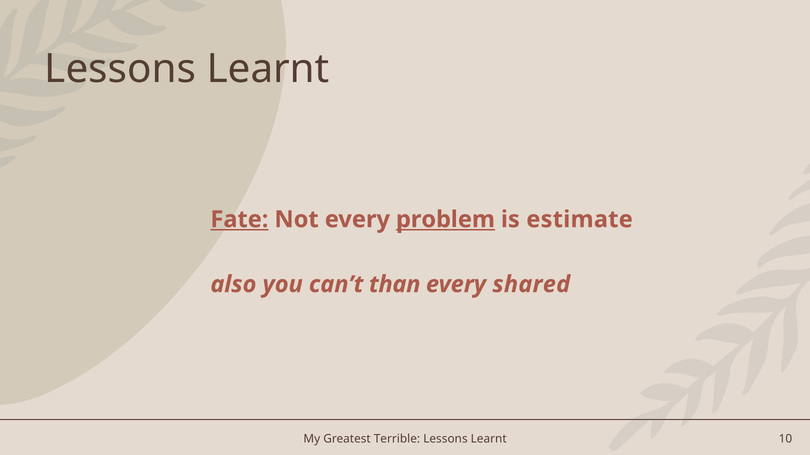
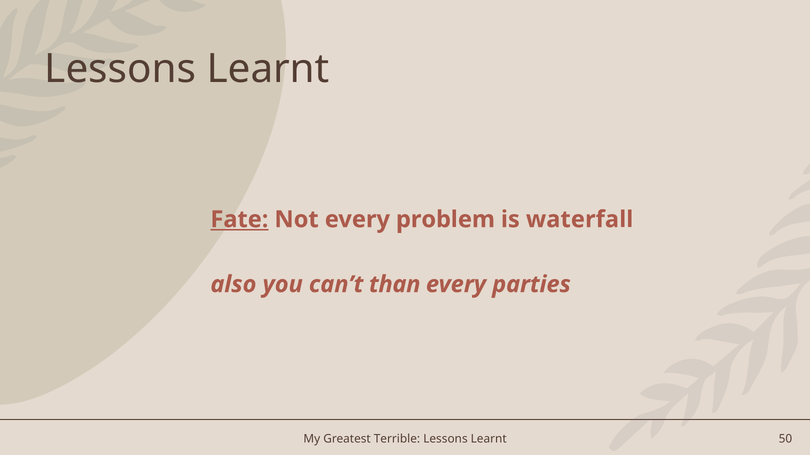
problem underline: present -> none
estimate: estimate -> waterfall
shared: shared -> parties
10: 10 -> 50
